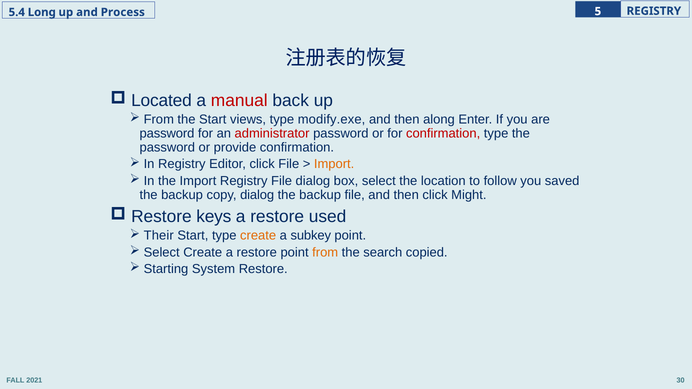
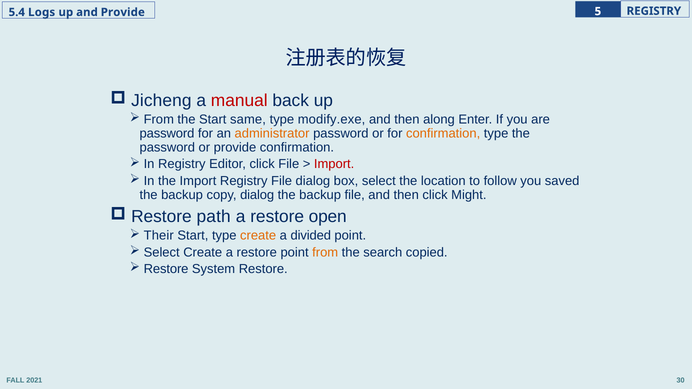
Long: Long -> Logs
and Process: Process -> Provide
Located: Located -> Jicheng
views: views -> same
administrator colour: red -> orange
confirmation at (443, 134) colour: red -> orange
Import at (334, 164) colour: orange -> red
keys: keys -> path
used: used -> open
subkey: subkey -> divided
Starting at (166, 269): Starting -> Restore
